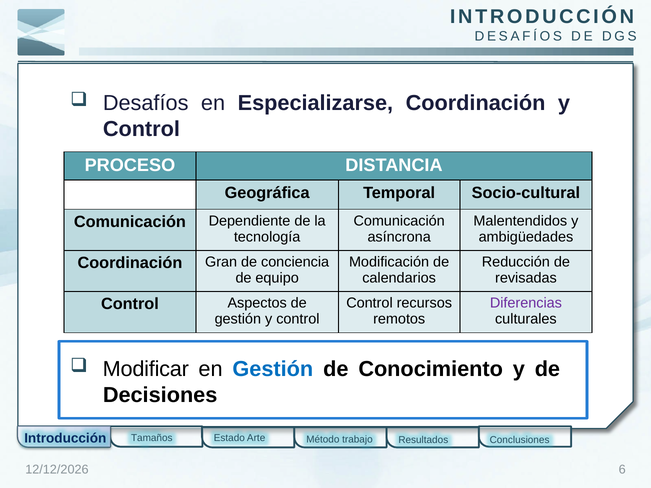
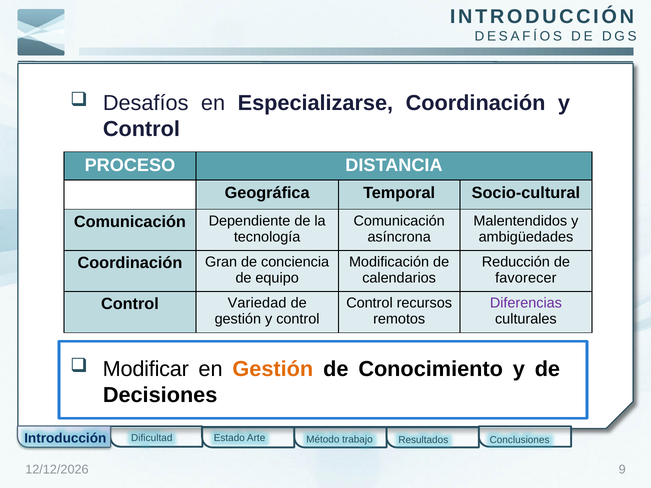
revisadas: revisadas -> favorecer
Aspectos: Aspectos -> Variedad
Gestión at (273, 369) colour: blue -> orange
Tamaños: Tamaños -> Dificultad
6: 6 -> 9
